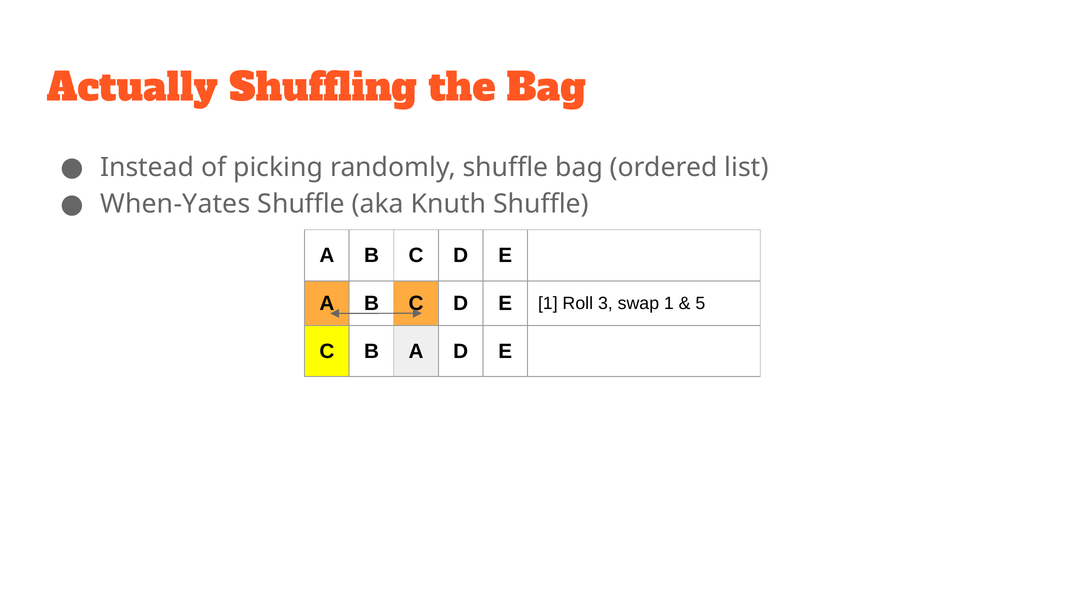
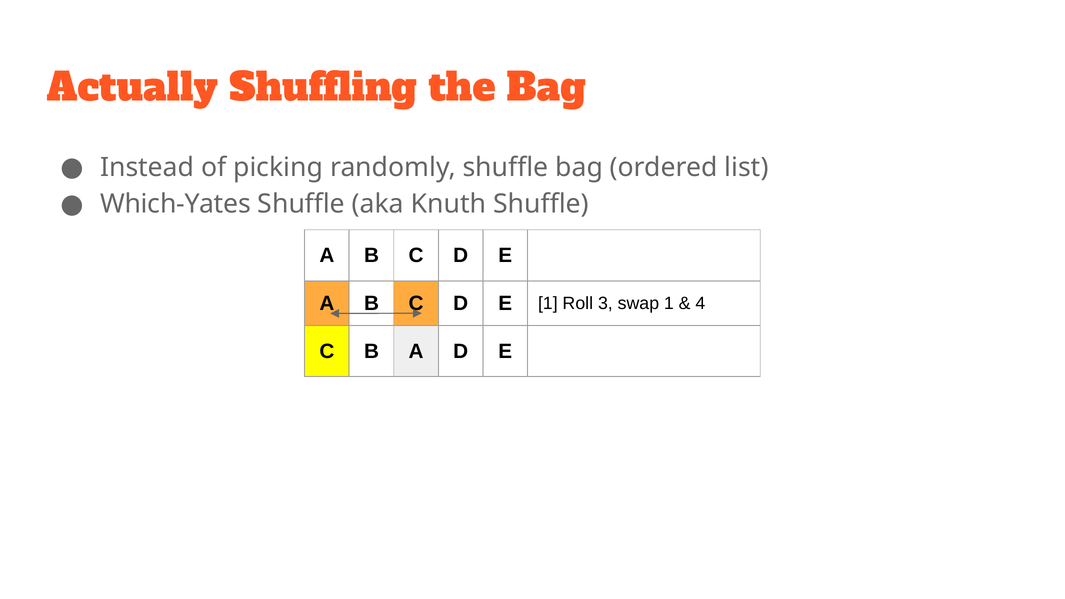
When-Yates: When-Yates -> Which-Yates
5: 5 -> 4
